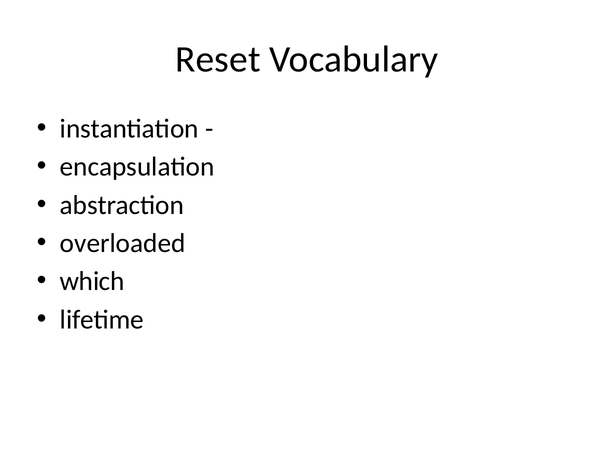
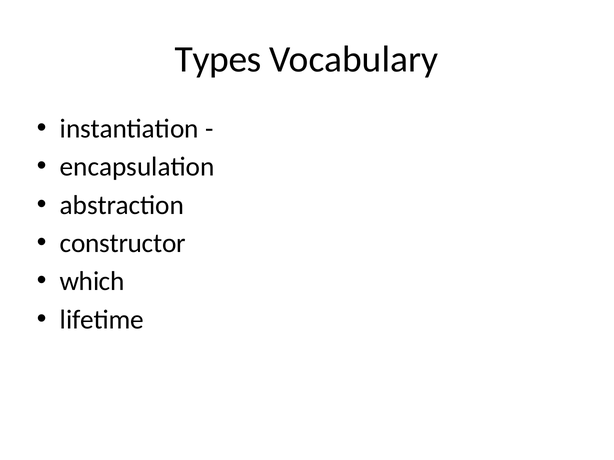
Reset: Reset -> Types
overloaded: overloaded -> constructor
